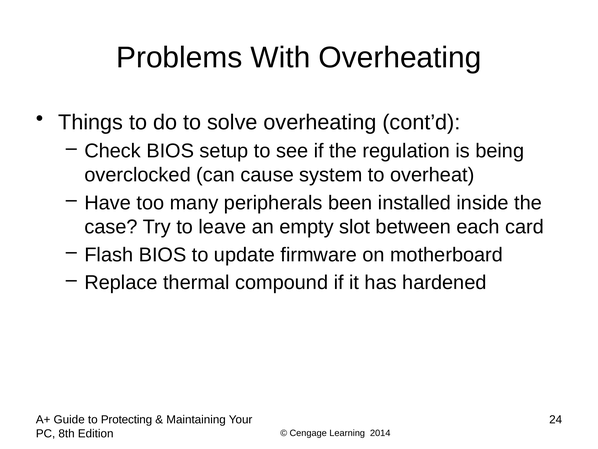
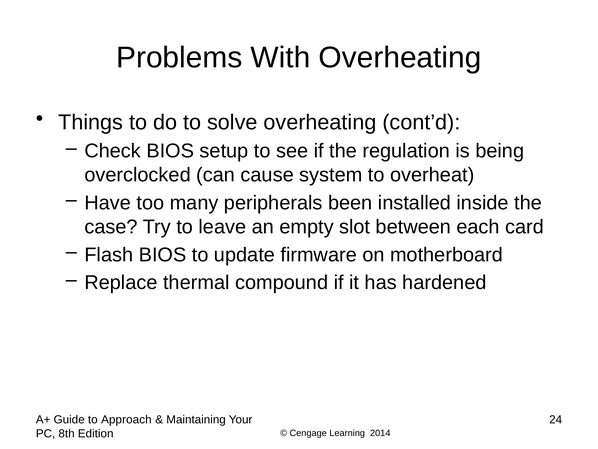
Protecting: Protecting -> Approach
